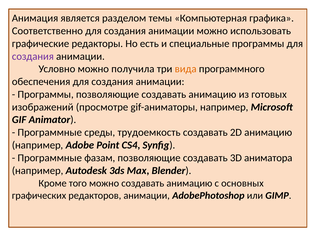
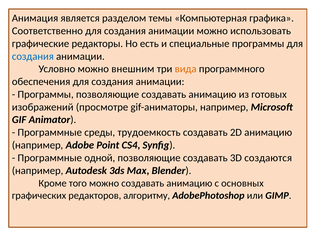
создания at (33, 56) colour: purple -> blue
получила: получила -> внешним
фазам: фазам -> одной
аниматора: аниматора -> создаются
редакторов анимации: анимации -> алгоритму
